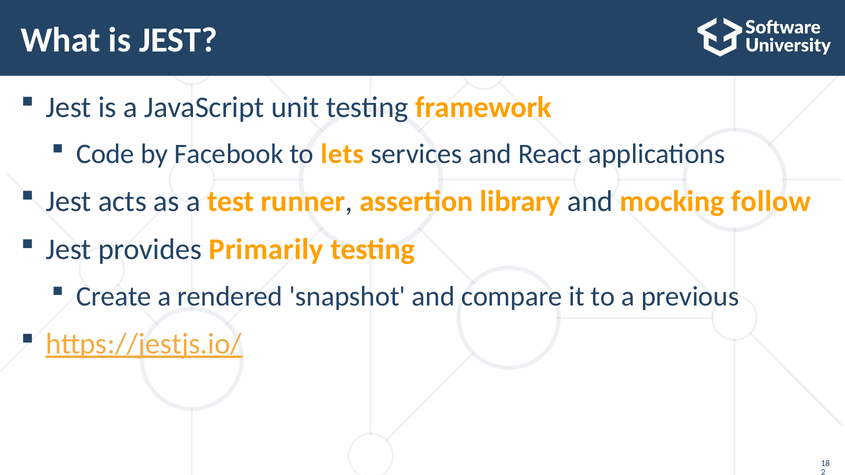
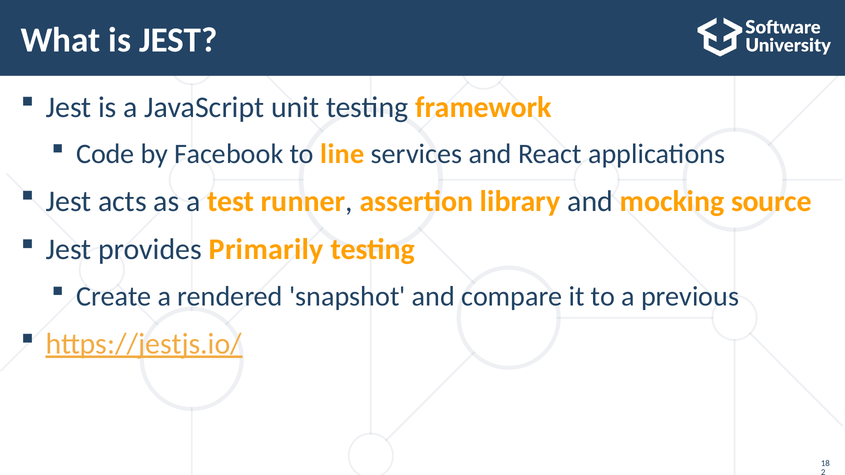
lets: lets -> line
follow: follow -> source
